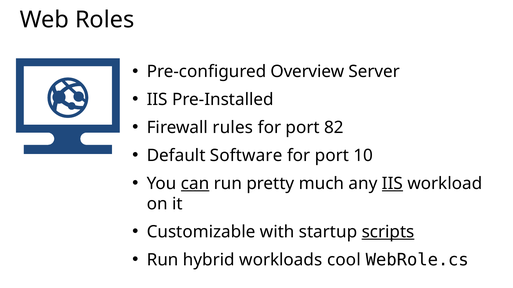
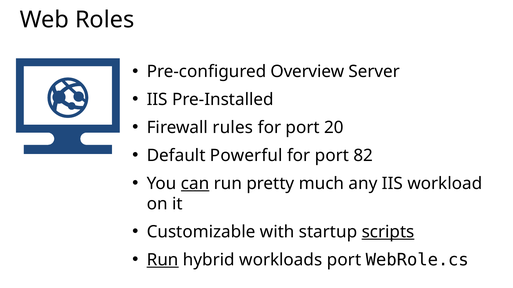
82: 82 -> 20
Software: Software -> Powerful
10: 10 -> 82
IIS at (392, 184) underline: present -> none
Run at (163, 260) underline: none -> present
workloads cool: cool -> port
